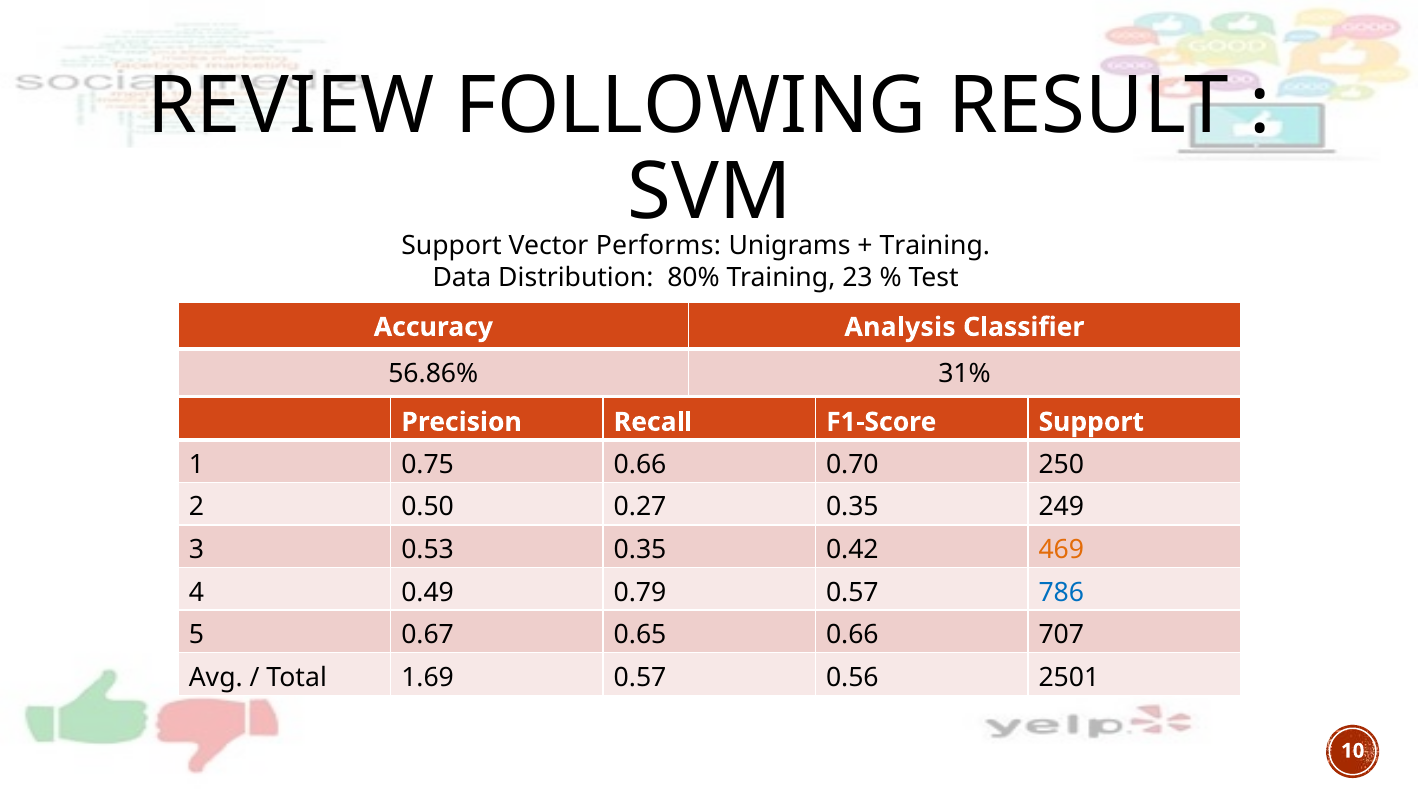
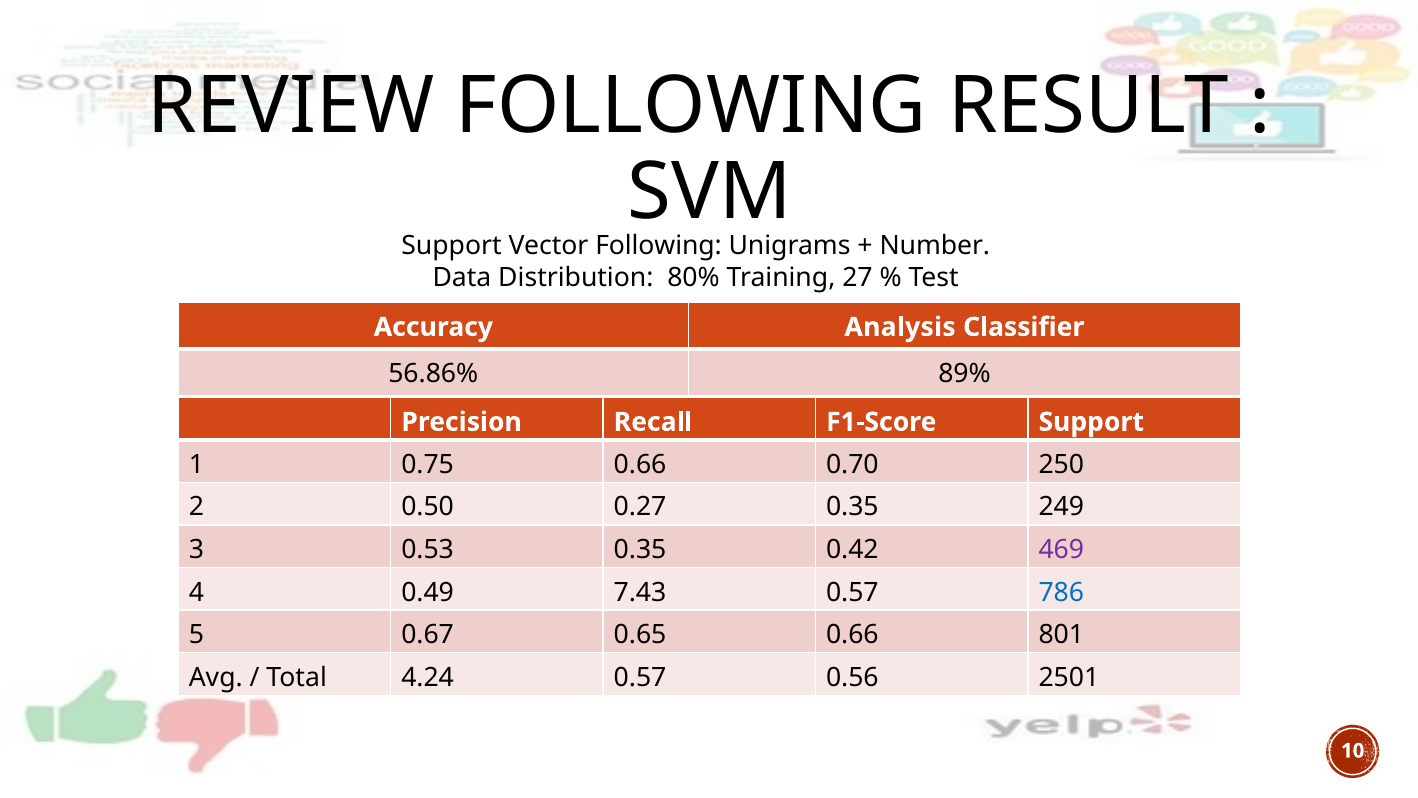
Vector Performs: Performs -> Following
Training at (935, 245): Training -> Number
23: 23 -> 27
31%: 31% -> 89%
469 colour: orange -> purple
0.79: 0.79 -> 7.43
707: 707 -> 801
1.69: 1.69 -> 4.24
